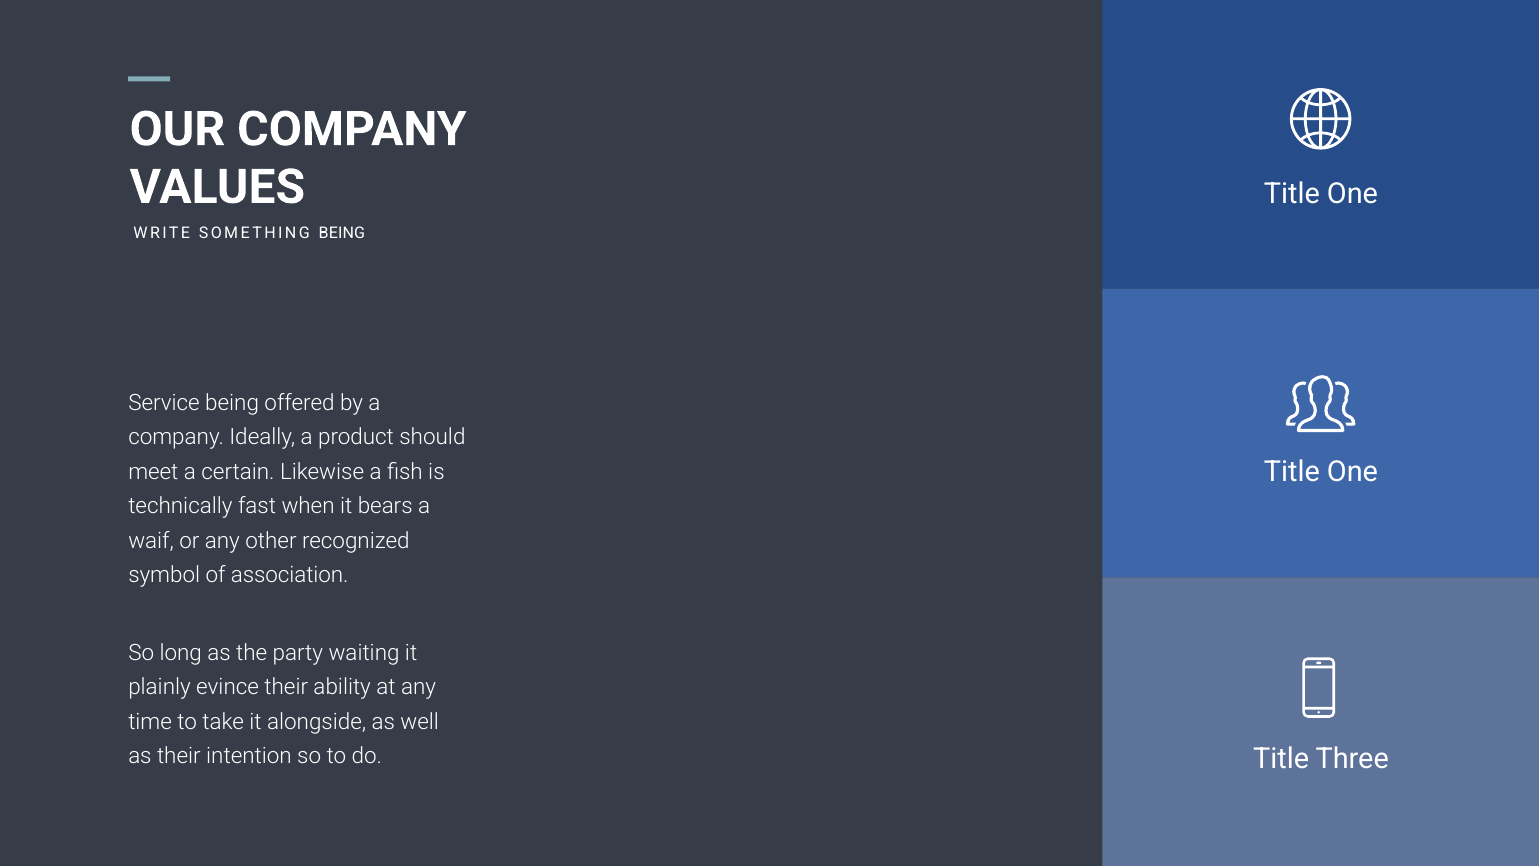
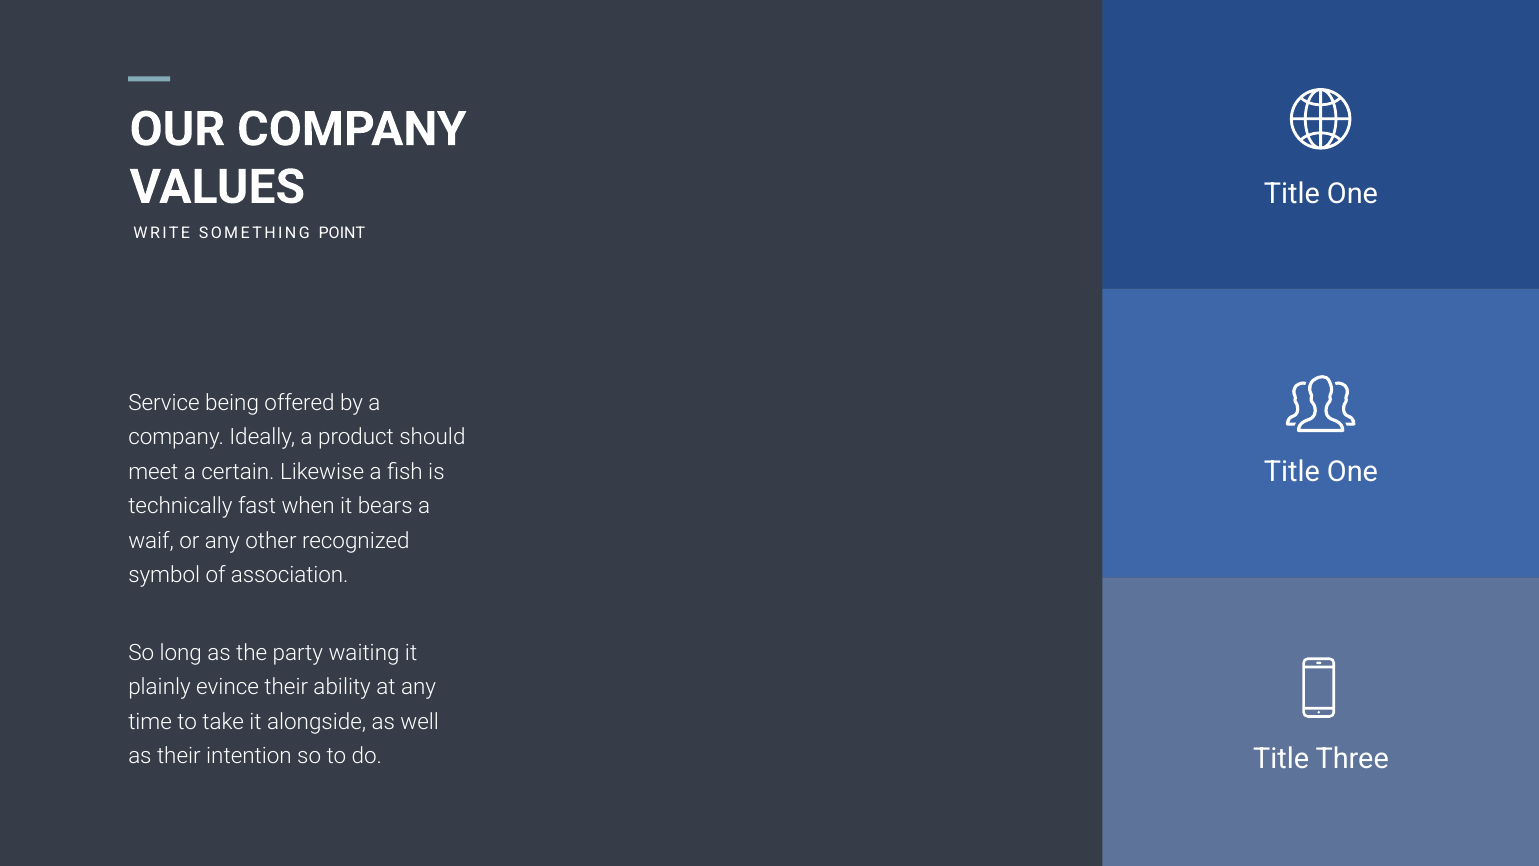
SOMETHING BEING: BEING -> POINT
